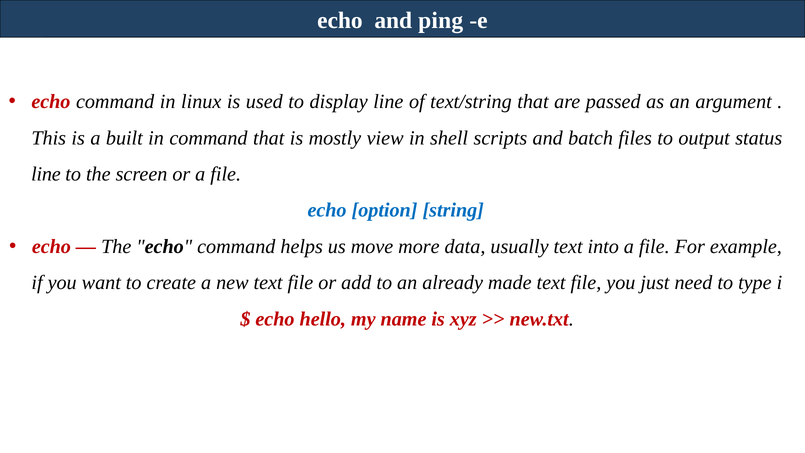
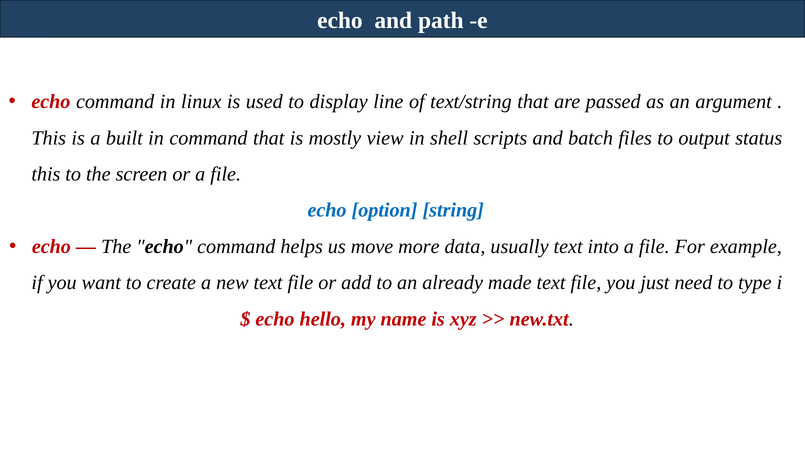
ping: ping -> path
line at (46, 174): line -> this
